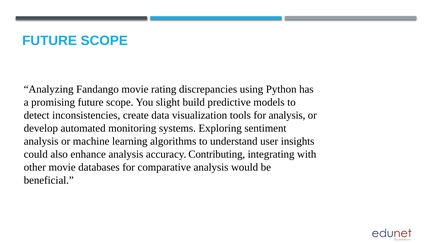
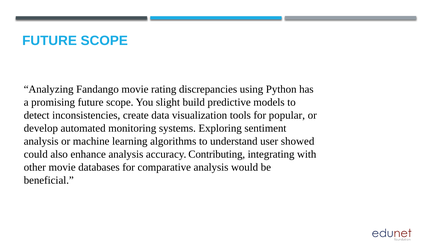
for analysis: analysis -> popular
insights: insights -> showed
